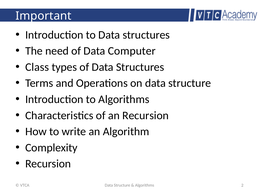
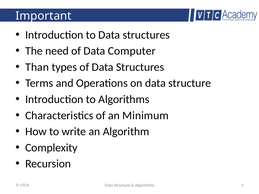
Class: Class -> Than
an Recursion: Recursion -> Minimum
